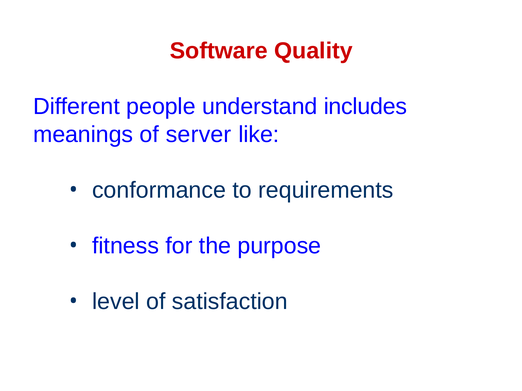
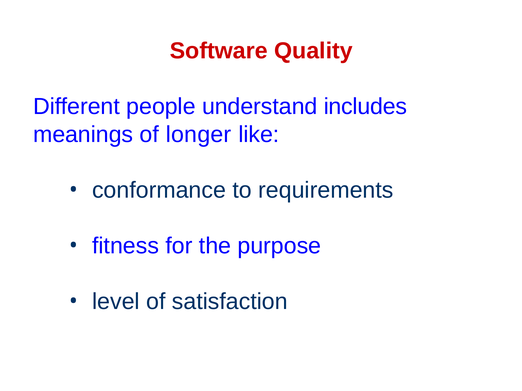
server: server -> longer
